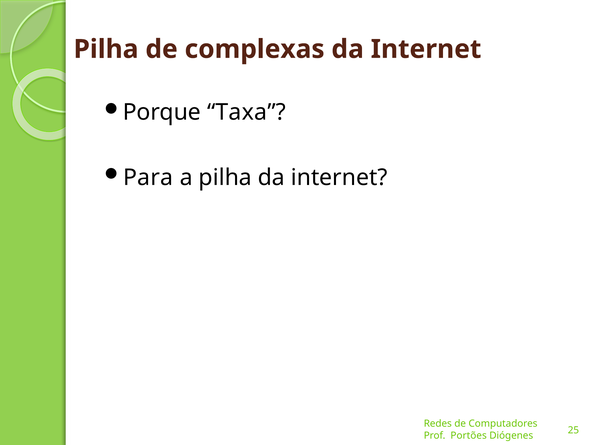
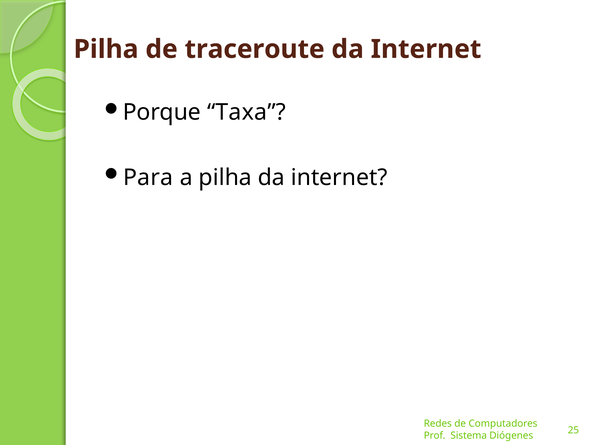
complexas: complexas -> traceroute
Portões: Portões -> Sistema
